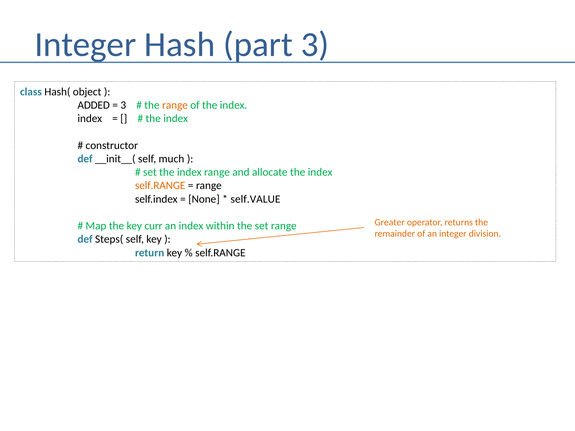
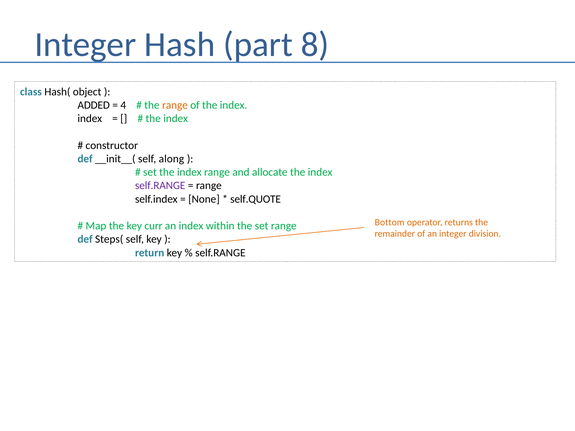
part 3: 3 -> 8
3 at (123, 105): 3 -> 4
much: much -> along
self.RANGE at (160, 186) colour: orange -> purple
self.VALUE: self.VALUE -> self.QUOTE
Greater: Greater -> Bottom
